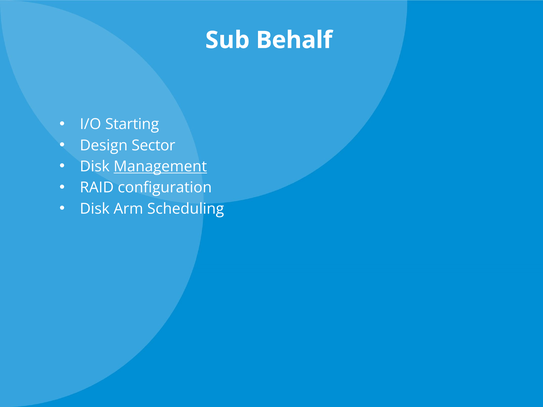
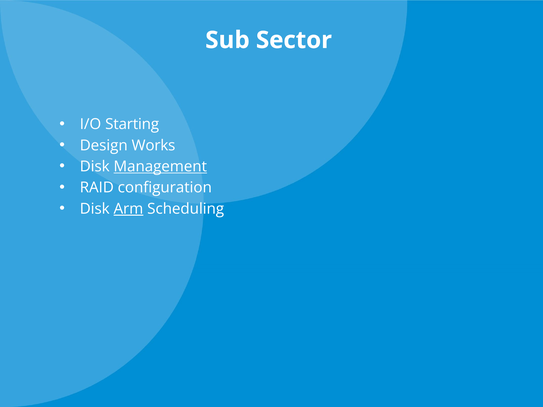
Behalf: Behalf -> Sector
Sector: Sector -> Works
Arm underline: none -> present
